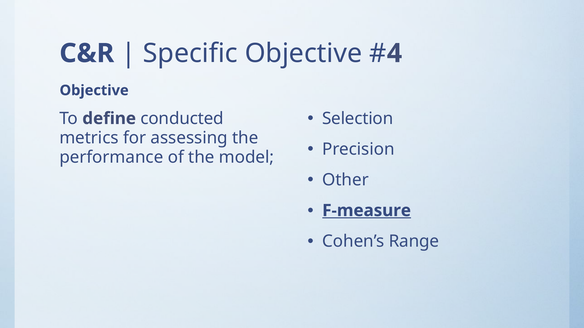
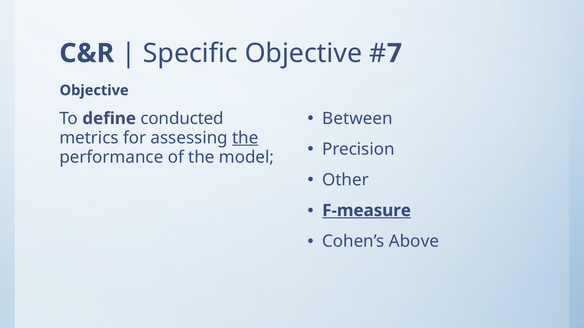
4: 4 -> 7
Selection: Selection -> Between
the at (245, 138) underline: none -> present
Range: Range -> Above
